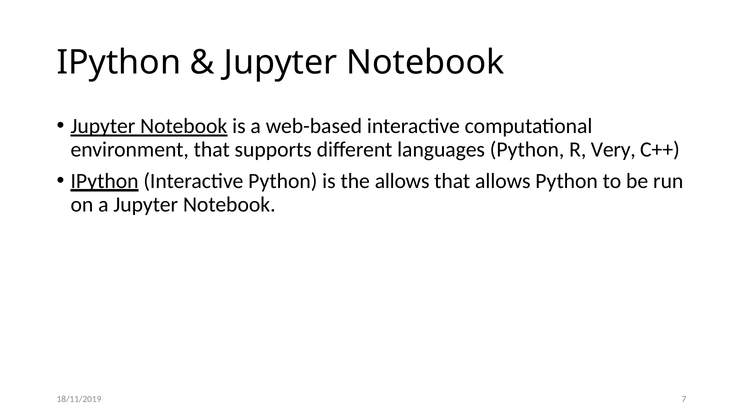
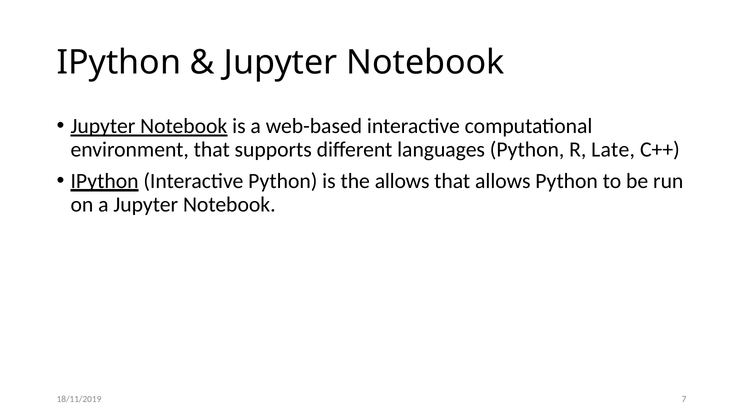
Very: Very -> Late
